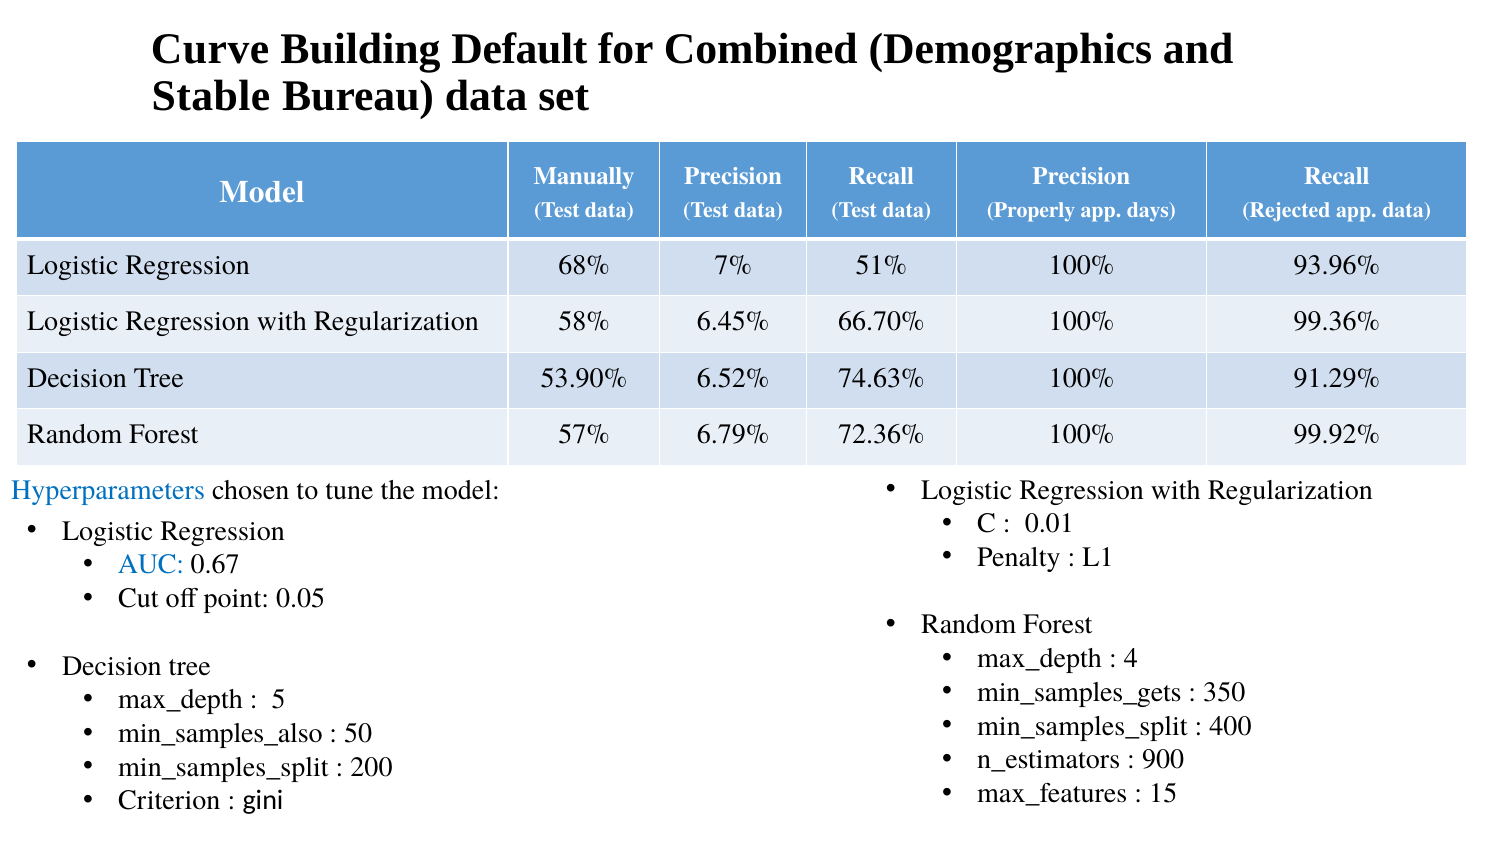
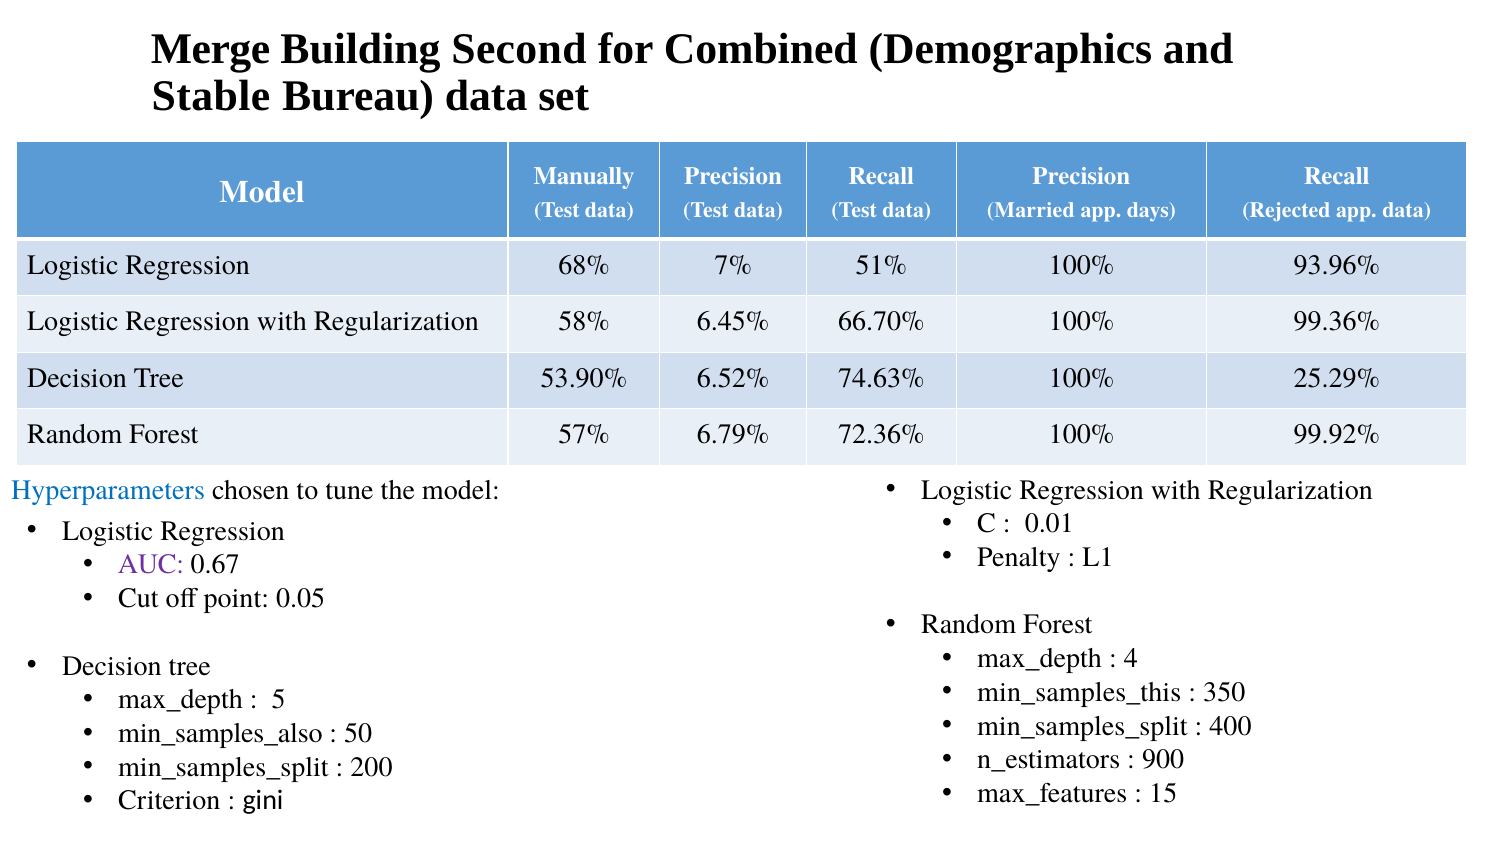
Curve: Curve -> Merge
Default: Default -> Second
Properly: Properly -> Married
91.29%: 91.29% -> 25.29%
AUC colour: blue -> purple
min_samples_gets: min_samples_gets -> min_samples_this
